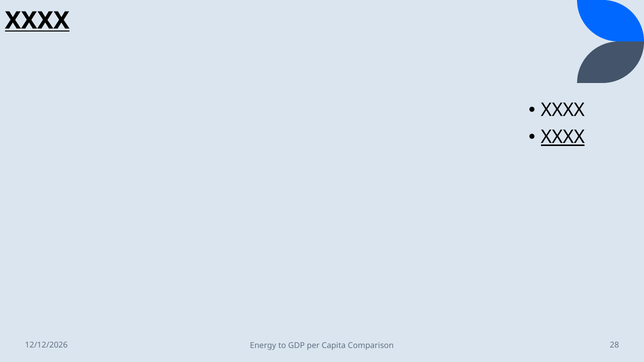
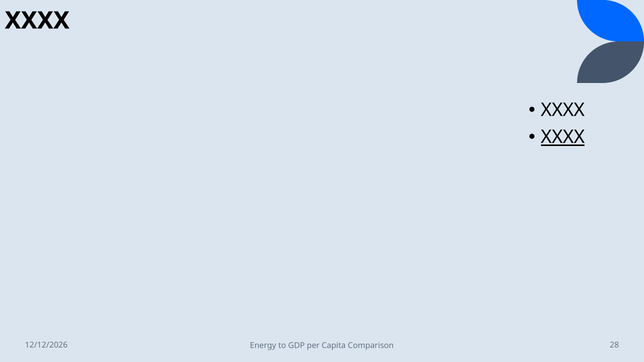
XXXX at (37, 21) underline: present -> none
